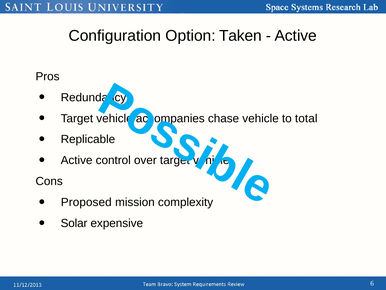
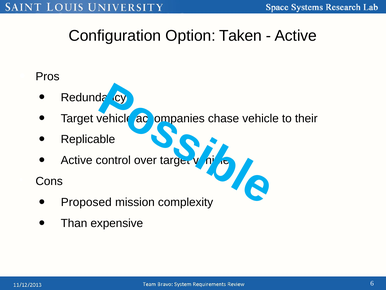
total: total -> their
Solar: Solar -> Than
